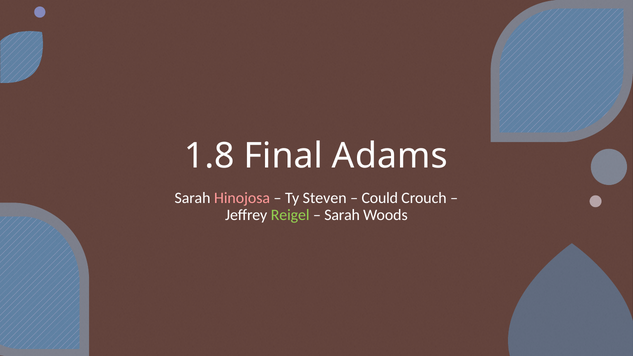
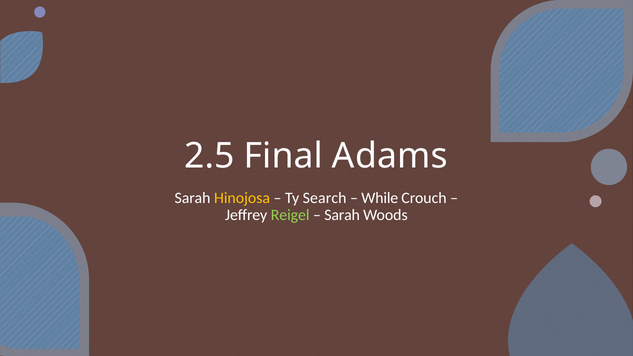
1.8: 1.8 -> 2.5
Hinojosa colour: pink -> yellow
Steven: Steven -> Search
Could: Could -> While
